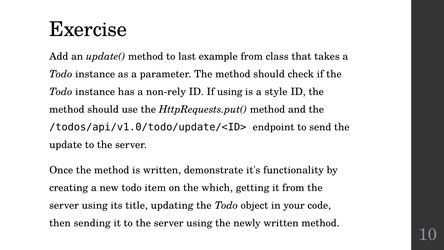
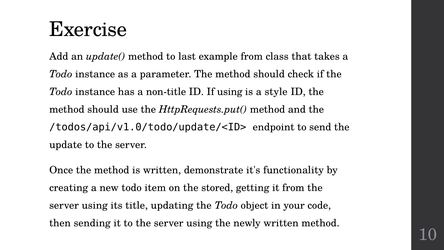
non-rely: non-rely -> non-title
which: which -> stored
